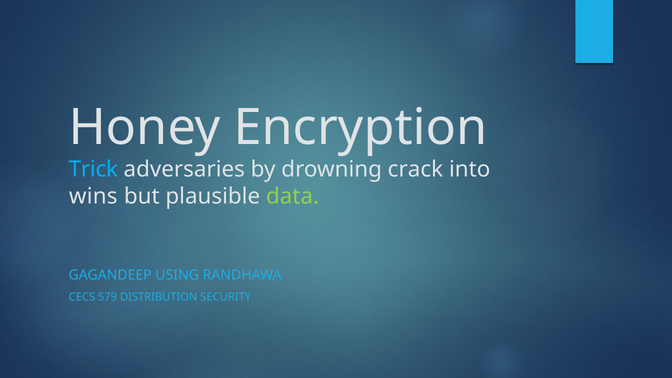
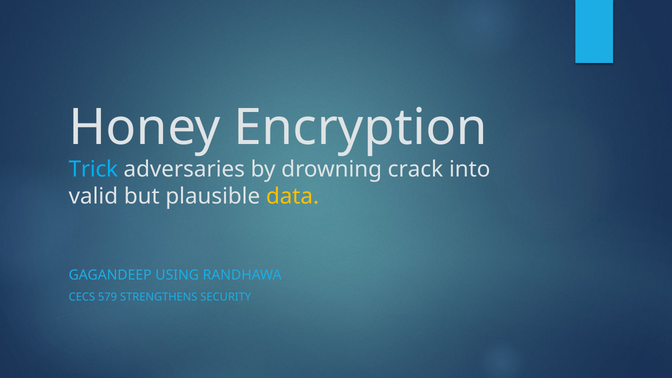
wins: wins -> valid
data colour: light green -> yellow
DISTRIBUTION: DISTRIBUTION -> STRENGTHENS
